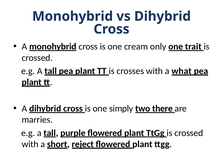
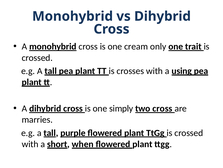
what: what -> using
two there: there -> cross
reject: reject -> when
